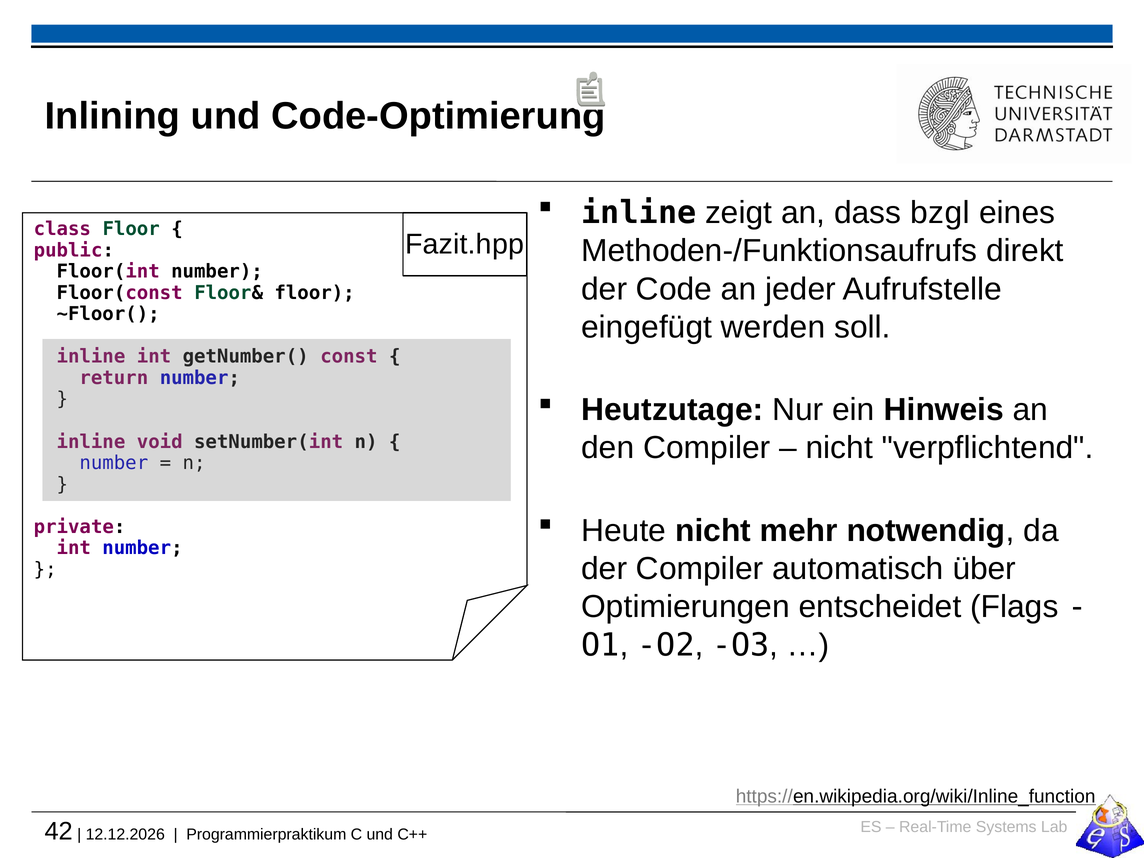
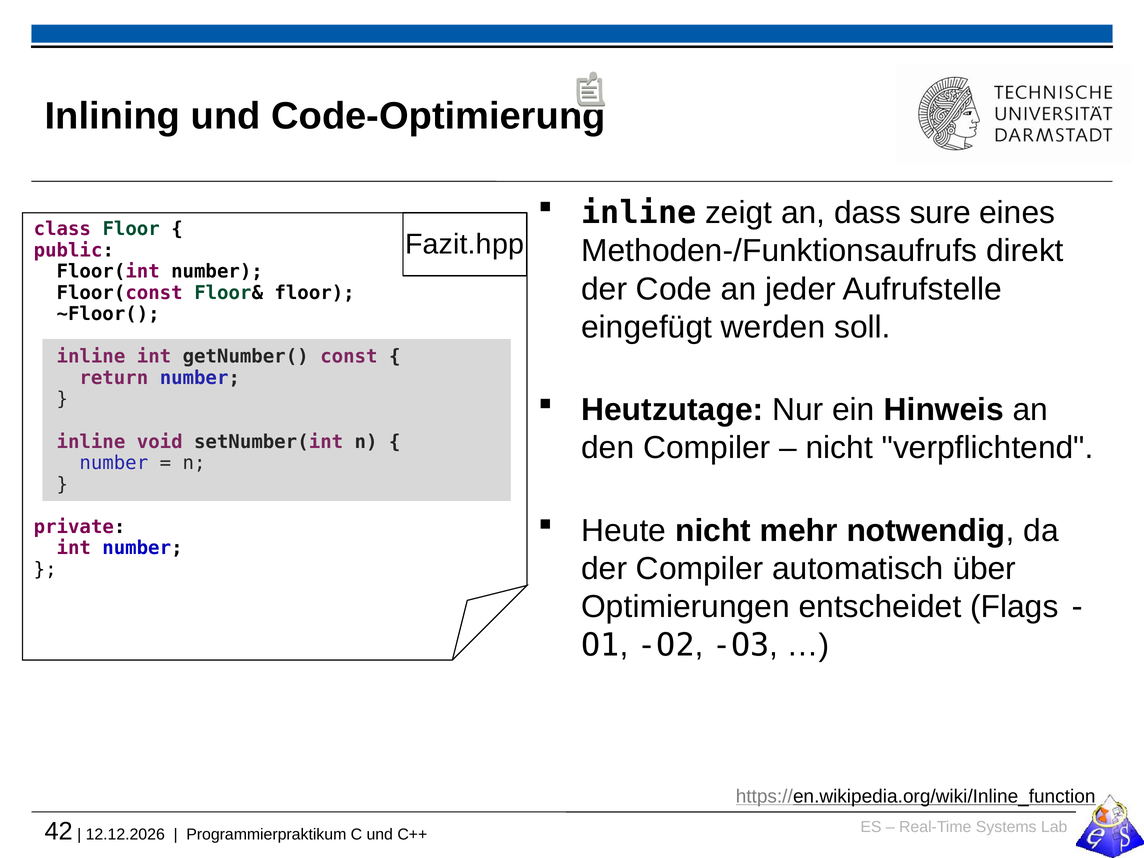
bzgl: bzgl -> sure
